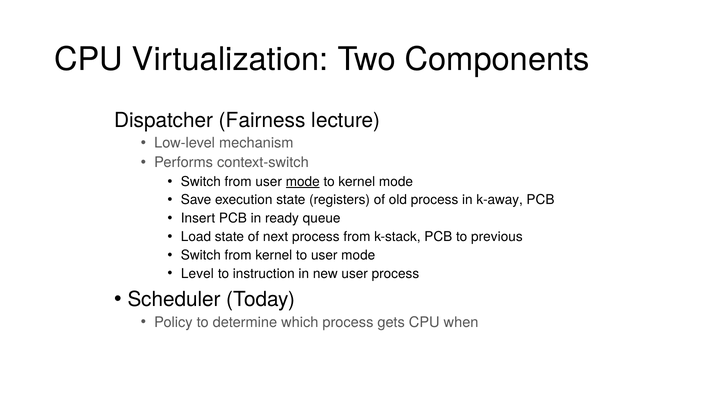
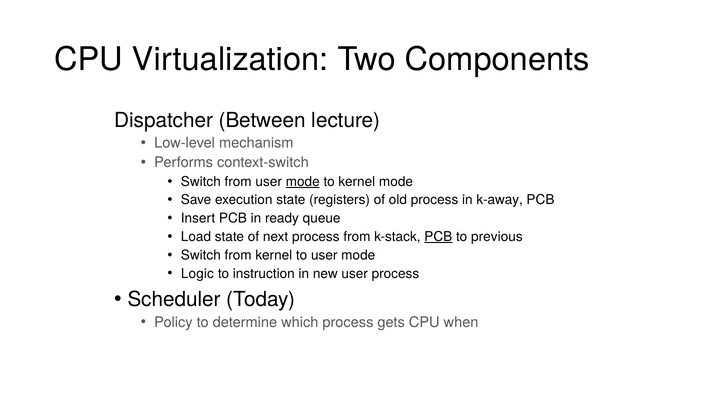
Fairness: Fairness -> Between
PCB at (438, 237) underline: none -> present
Level: Level -> Logic
